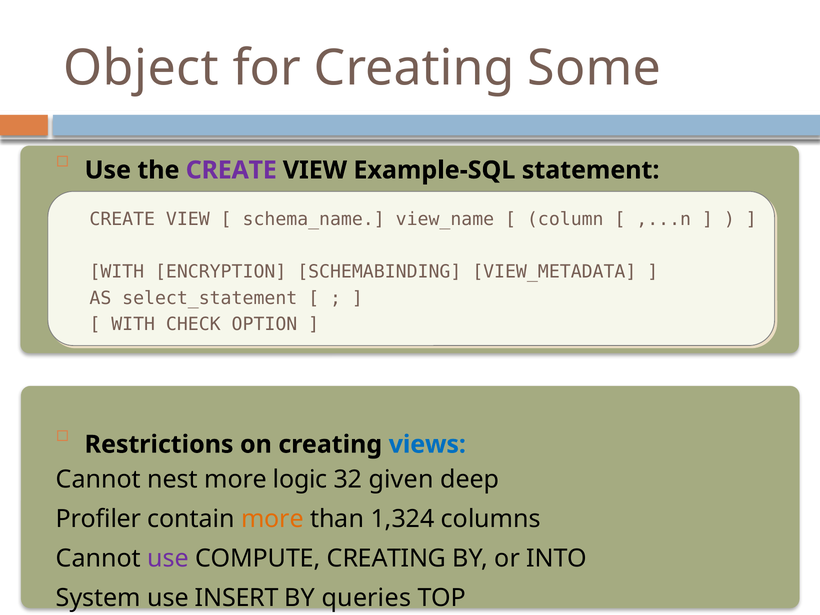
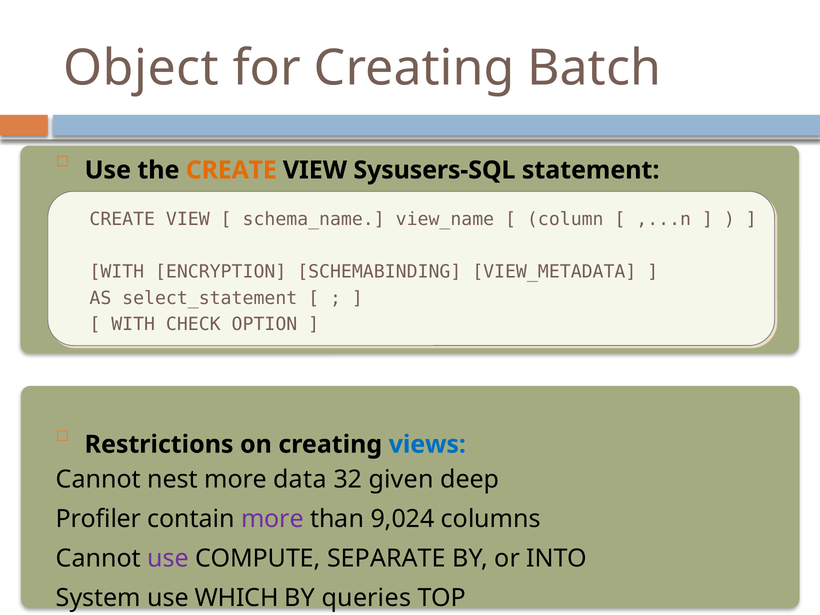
Some: Some -> Batch
CREATE at (231, 170) colour: purple -> orange
Example-SQL: Example-SQL -> Sysusers-SQL
logic: logic -> data
more at (272, 519) colour: orange -> purple
1,324: 1,324 -> 9,024
COMPUTE CREATING: CREATING -> SEPARATE
INSERT: INSERT -> WHICH
